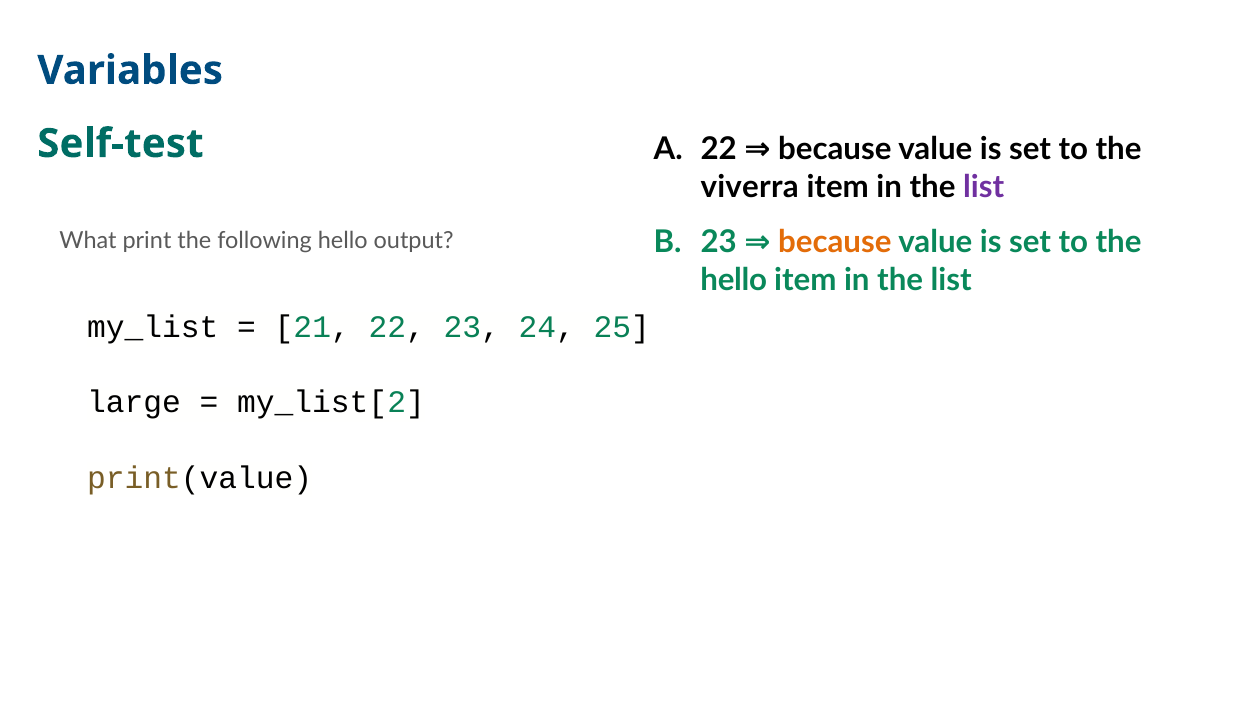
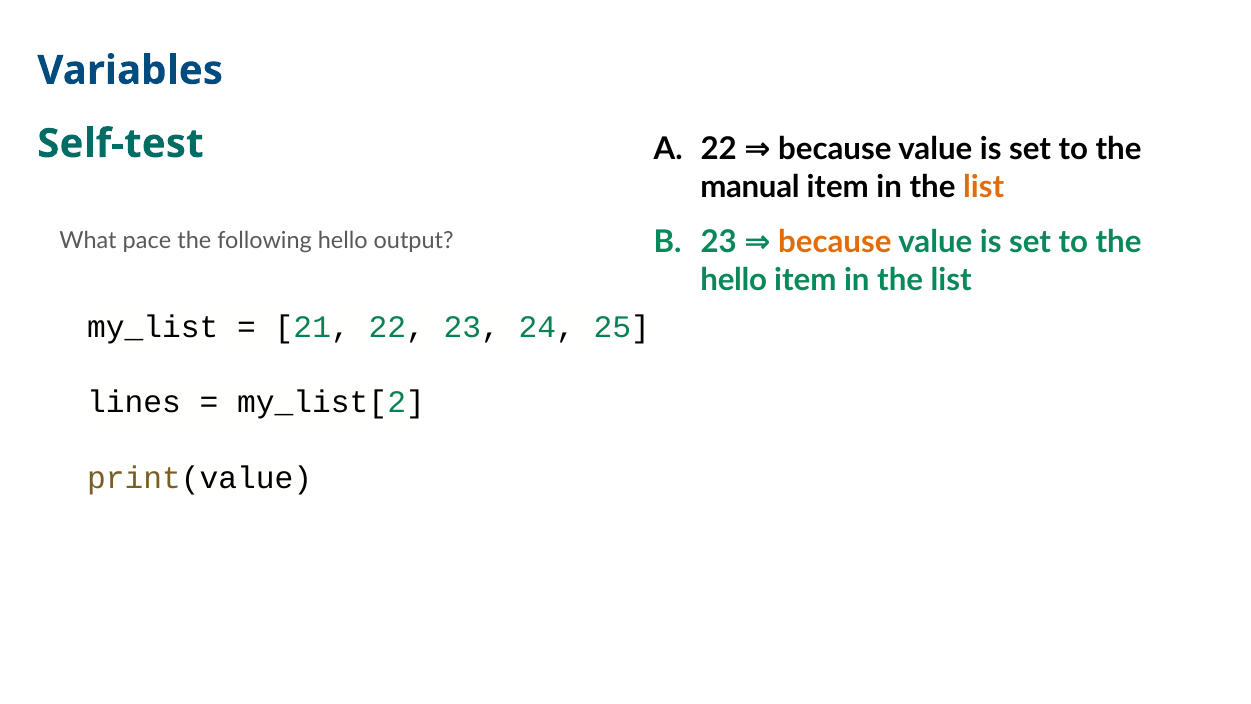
viverra: viverra -> manual
list at (984, 187) colour: purple -> orange
print: print -> pace
large: large -> lines
